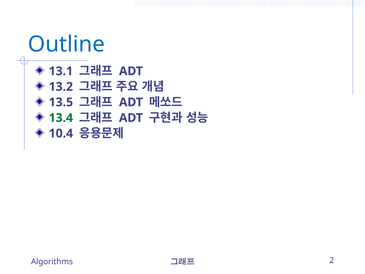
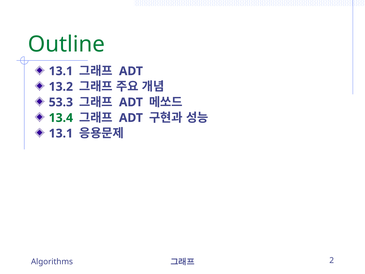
Outline colour: blue -> green
13.5: 13.5 -> 53.3
10.4 at (61, 133): 10.4 -> 13.1
